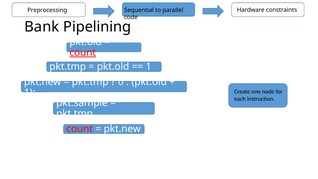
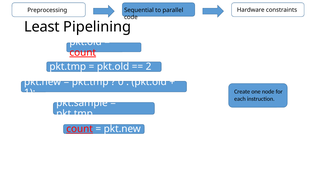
Bank: Bank -> Least
1 at (149, 67): 1 -> 2
count at (80, 129) underline: none -> present
